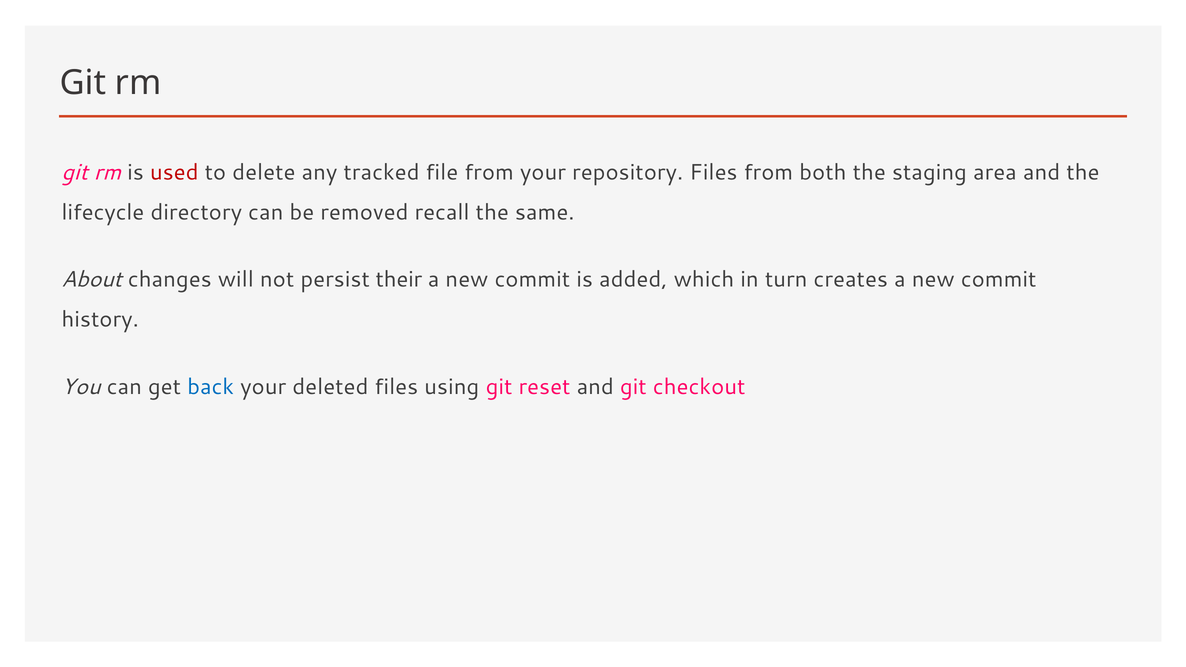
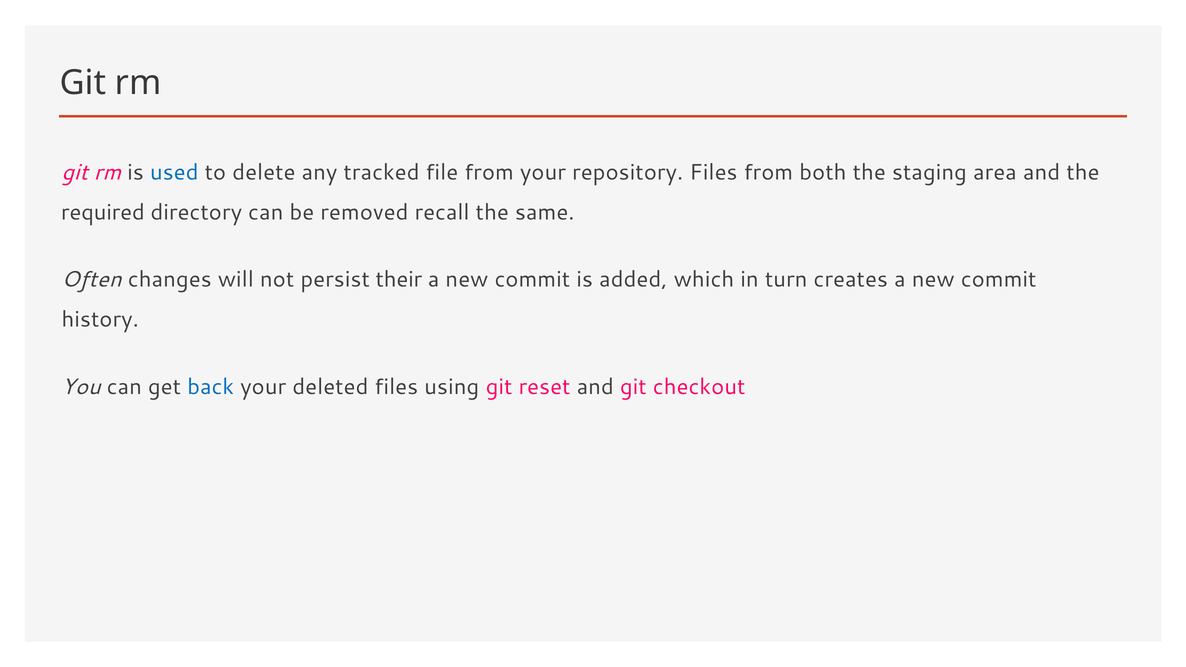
used colour: red -> blue
lifecycle: lifecycle -> required
About: About -> Often
